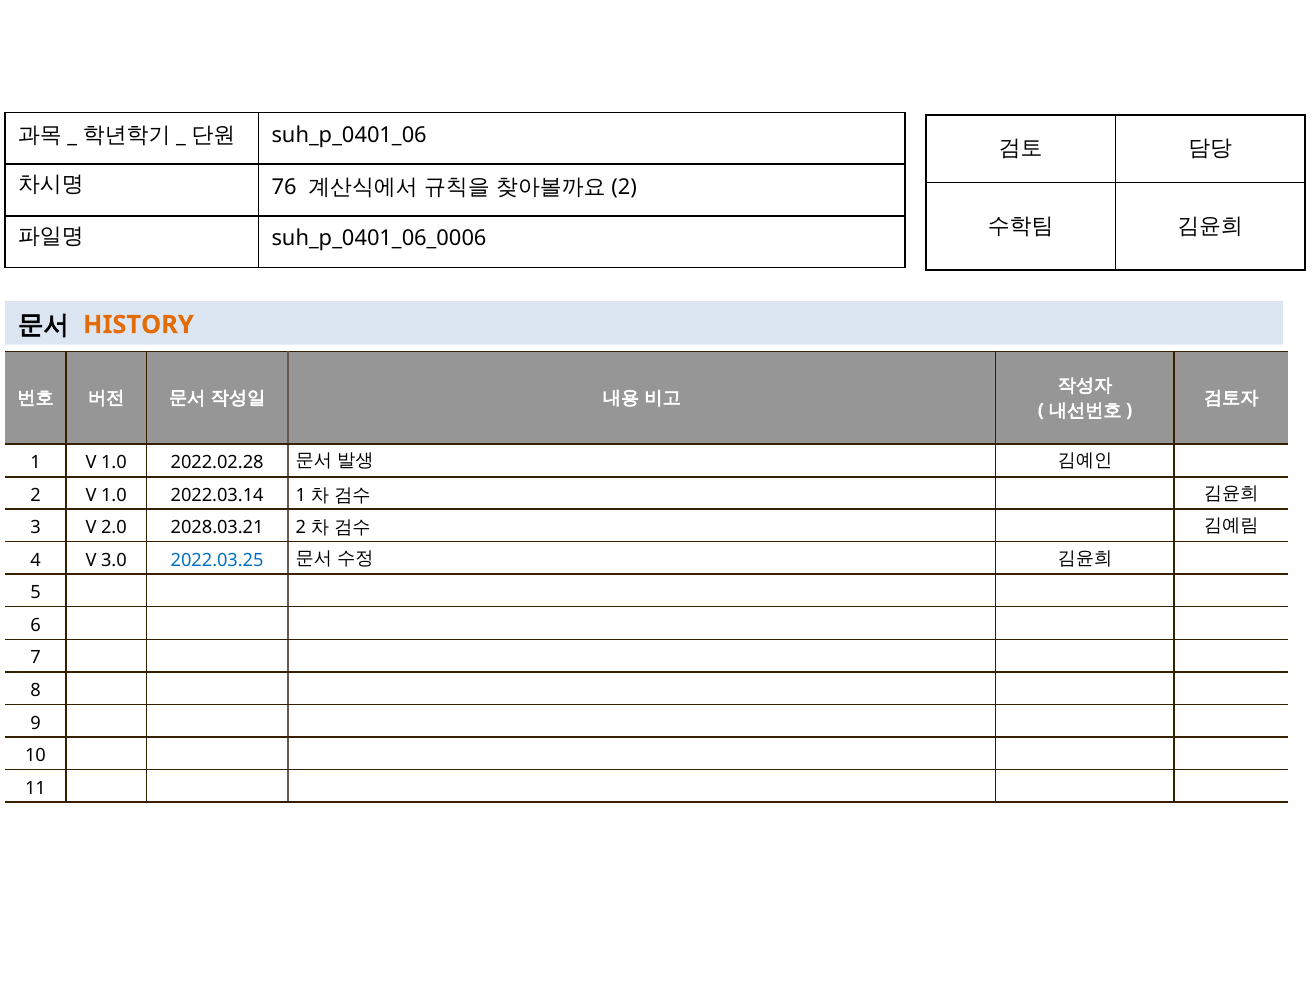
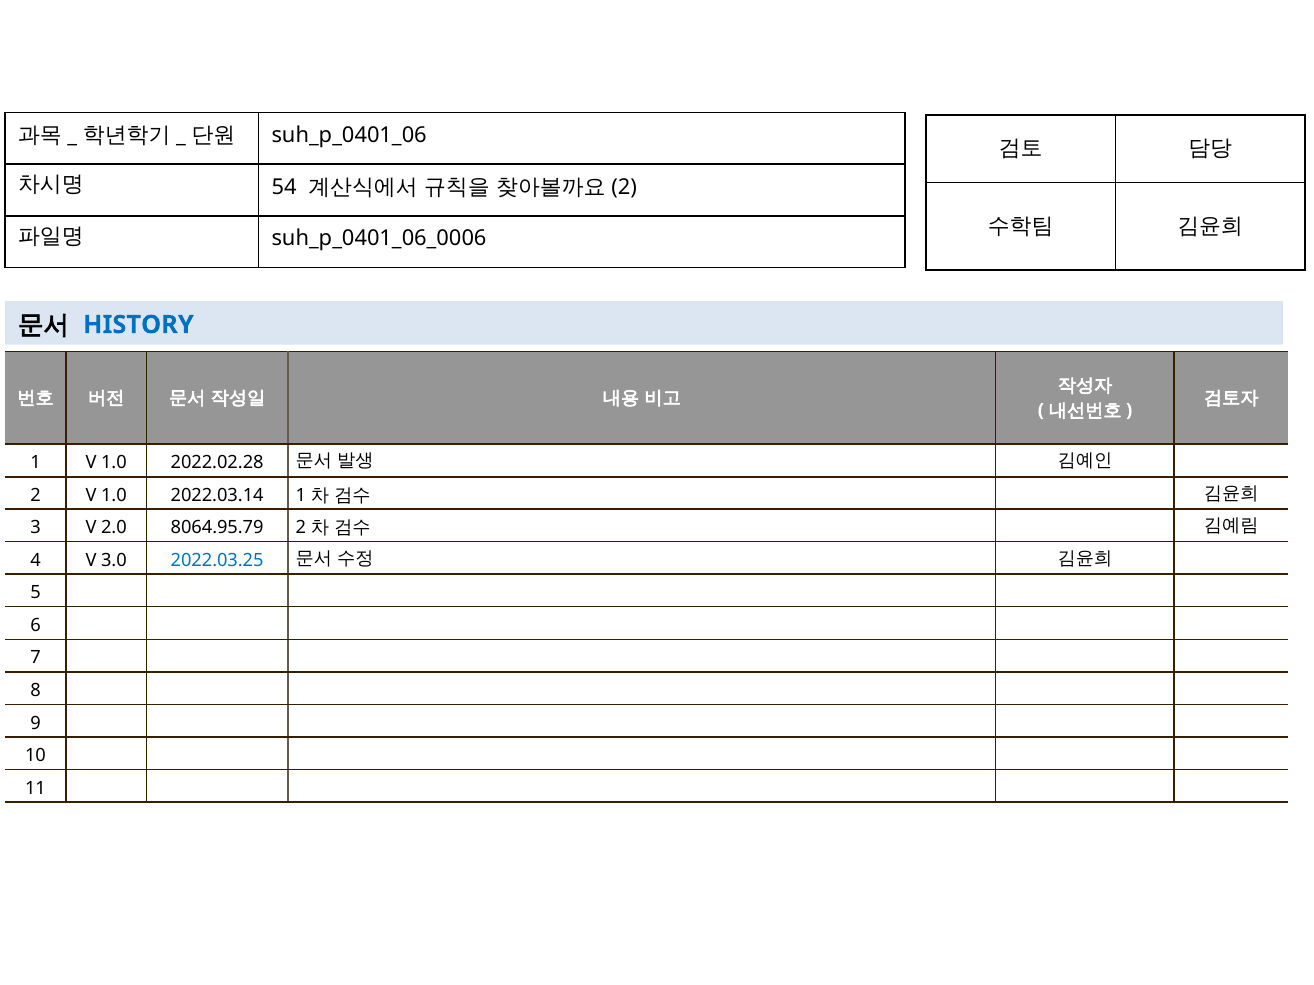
76: 76 -> 54
HISTORY colour: orange -> blue
2028.03.21: 2028.03.21 -> 8064.95.79
